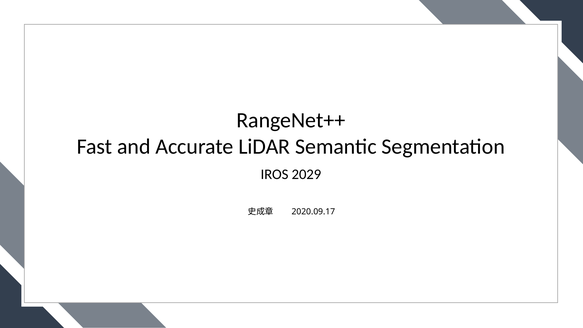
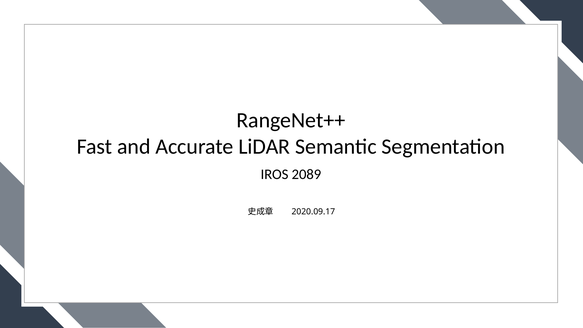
2029: 2029 -> 2089
